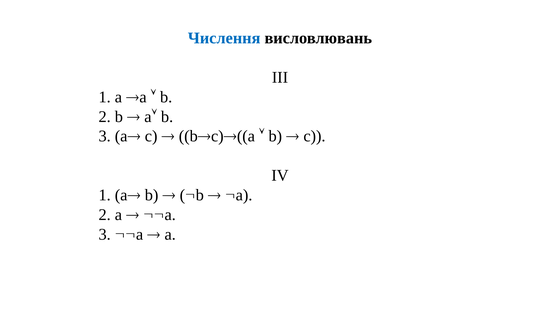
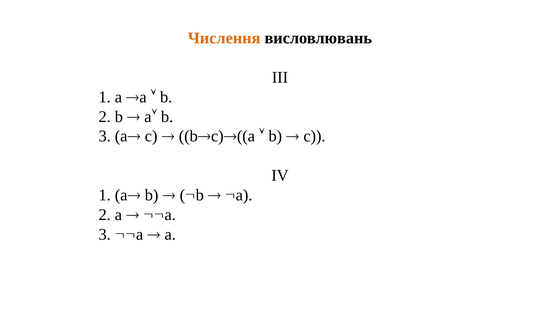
Числення colour: blue -> orange
